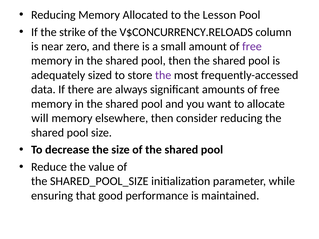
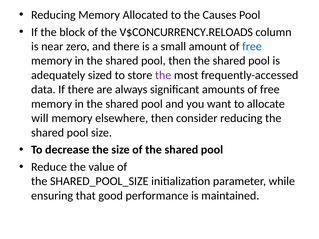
Lesson: Lesson -> Causes
strike: strike -> block
free at (252, 47) colour: purple -> blue
